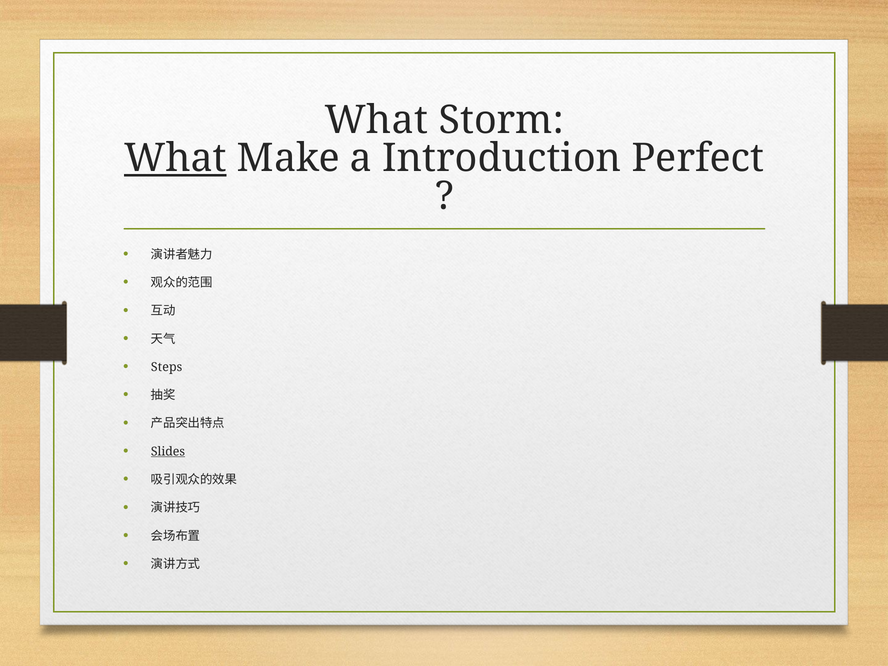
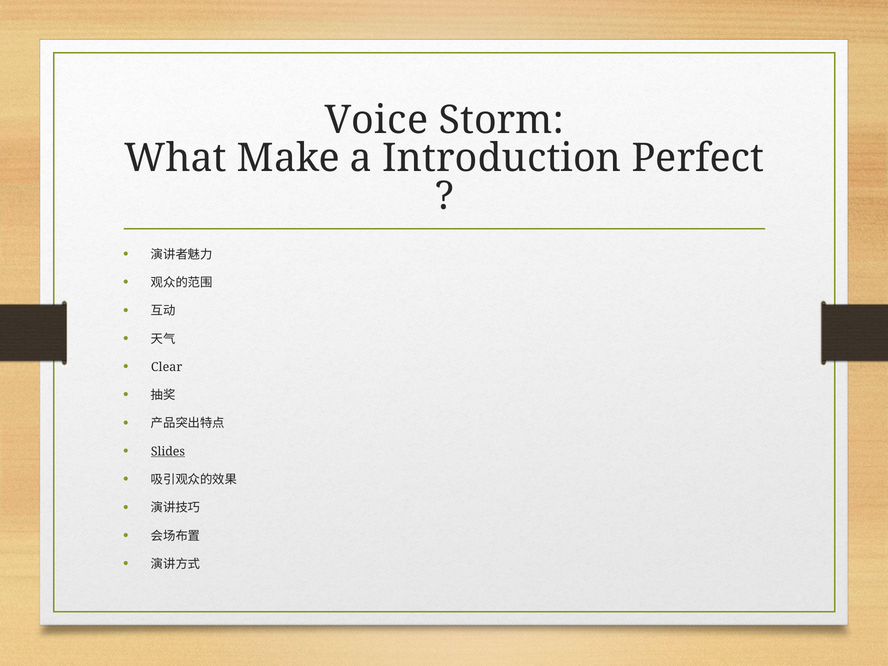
What at (376, 120): What -> Voice
What at (175, 158) underline: present -> none
Steps: Steps -> Clear
